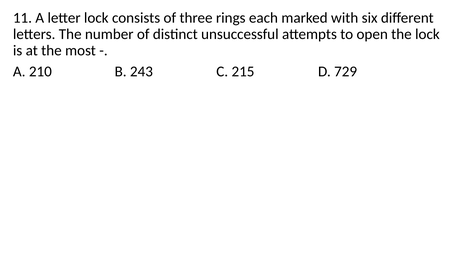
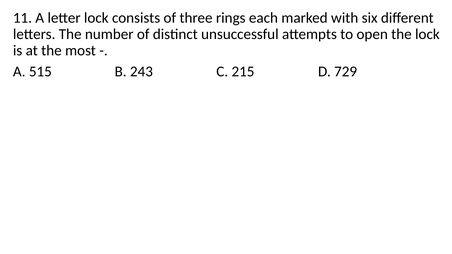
210: 210 -> 515
